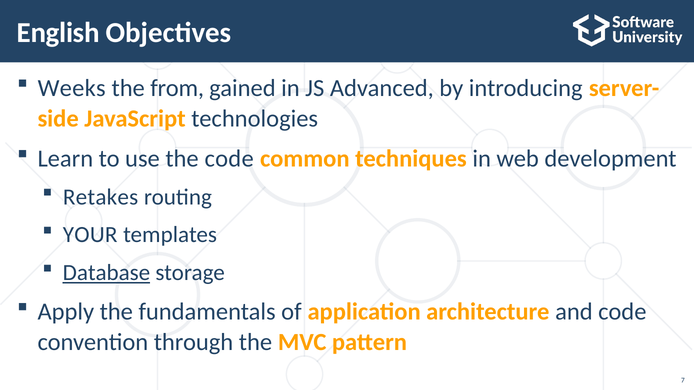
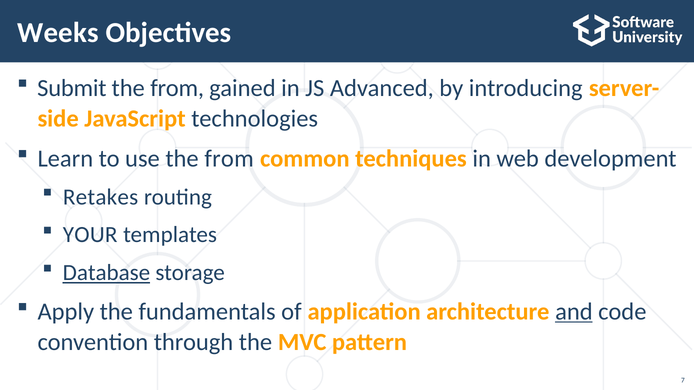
English: English -> Weeks
Weeks: Weeks -> Submit
use the code: code -> from
and underline: none -> present
